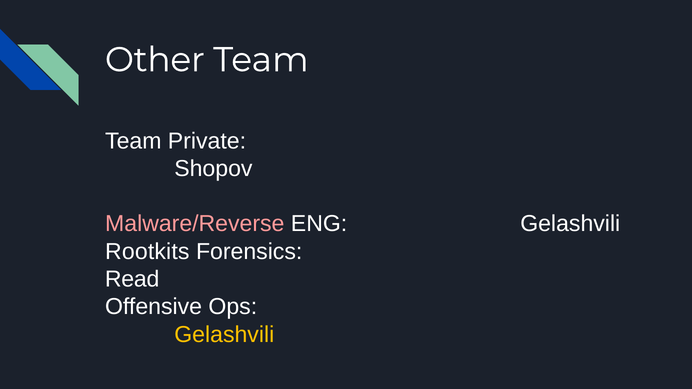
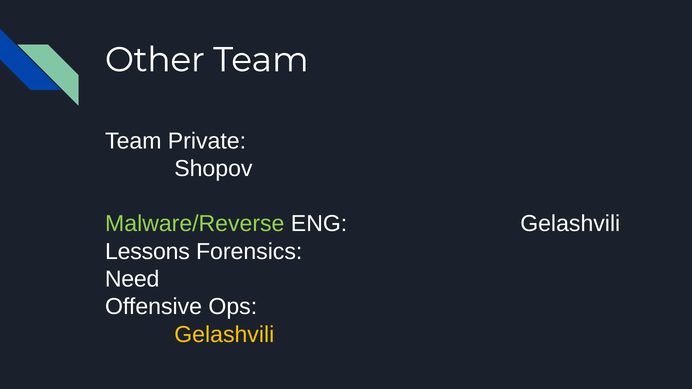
Malware/Reverse colour: pink -> light green
Rootkits: Rootkits -> Lessons
Read: Read -> Need
